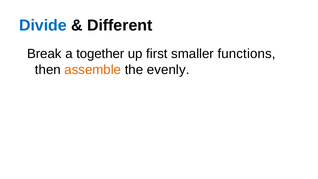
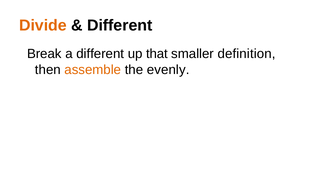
Divide colour: blue -> orange
a together: together -> different
first: first -> that
functions: functions -> definition
